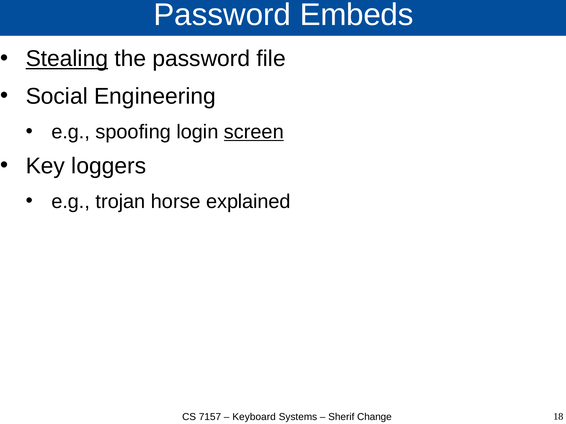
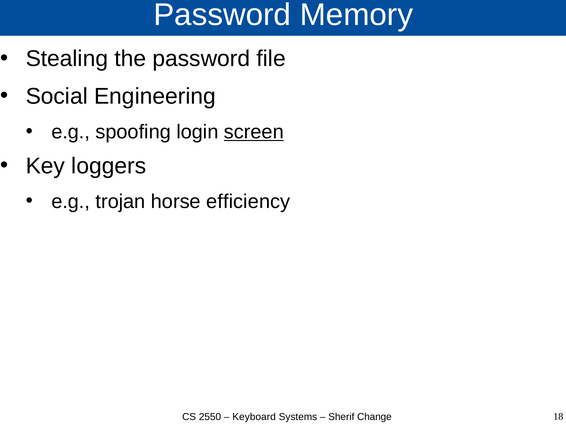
Embeds: Embeds -> Memory
Stealing underline: present -> none
explained: explained -> efficiency
7157: 7157 -> 2550
